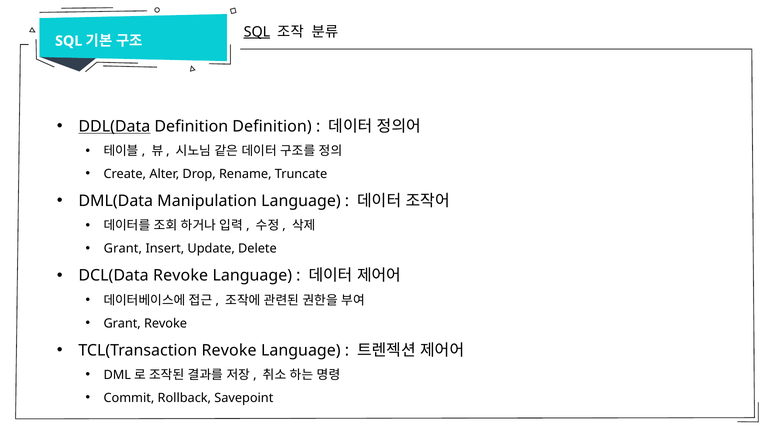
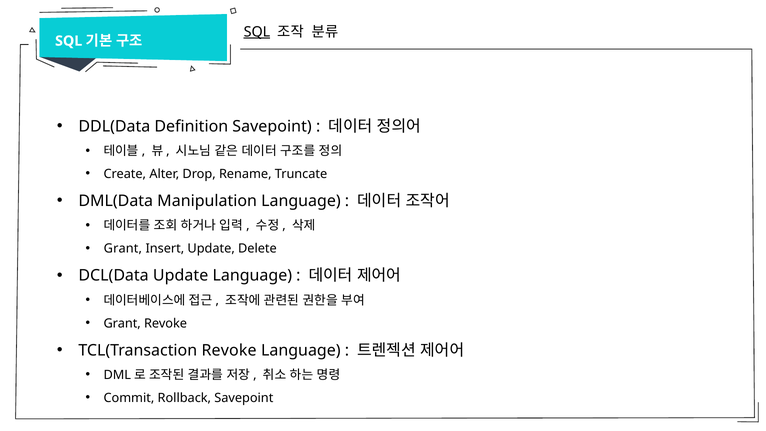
DDL(Data underline: present -> none
Definition Definition: Definition -> Savepoint
DCL(Data Revoke: Revoke -> Update
